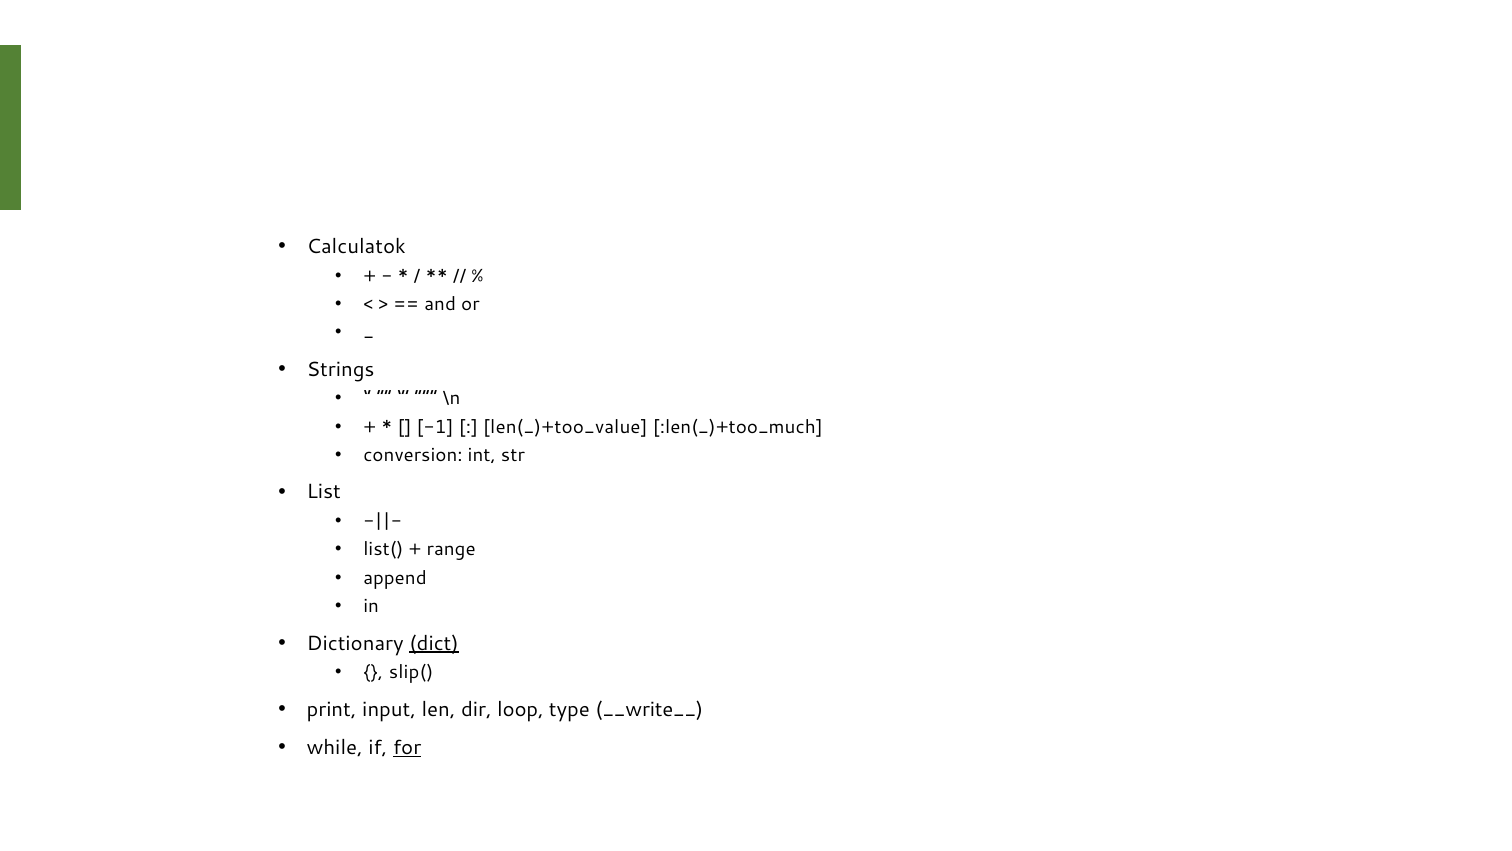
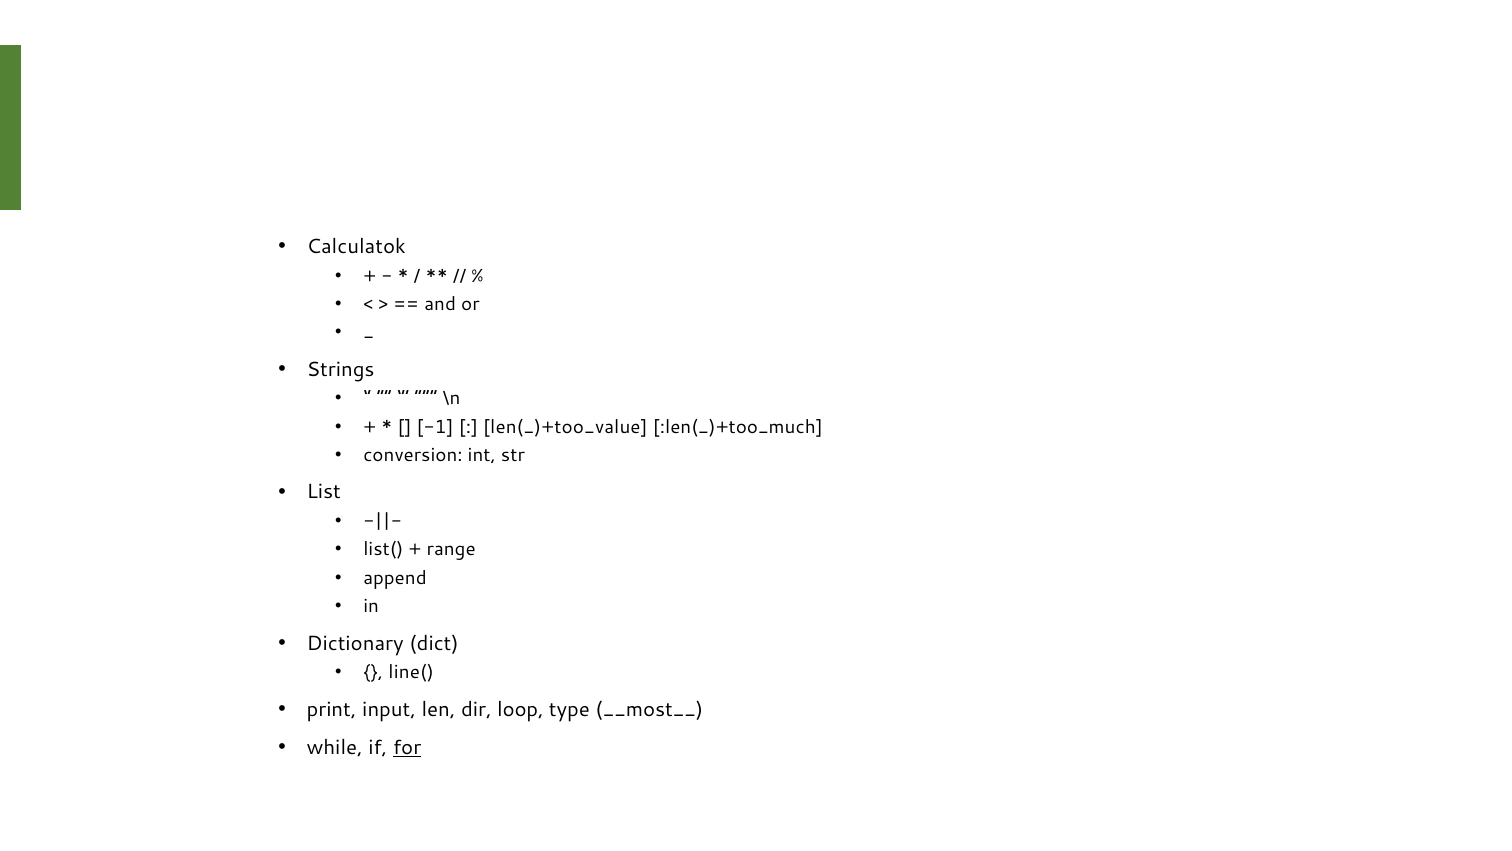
dict underline: present -> none
slip(: slip( -> line(
__write__: __write__ -> __most__
